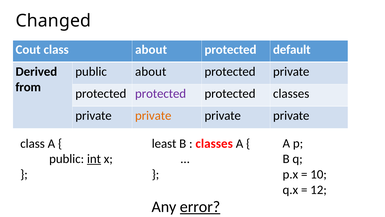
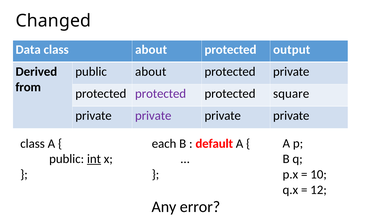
Cout: Cout -> Data
default: default -> output
protected classes: classes -> square
private at (153, 115) colour: orange -> purple
least: least -> each
classes at (214, 143): classes -> default
error underline: present -> none
